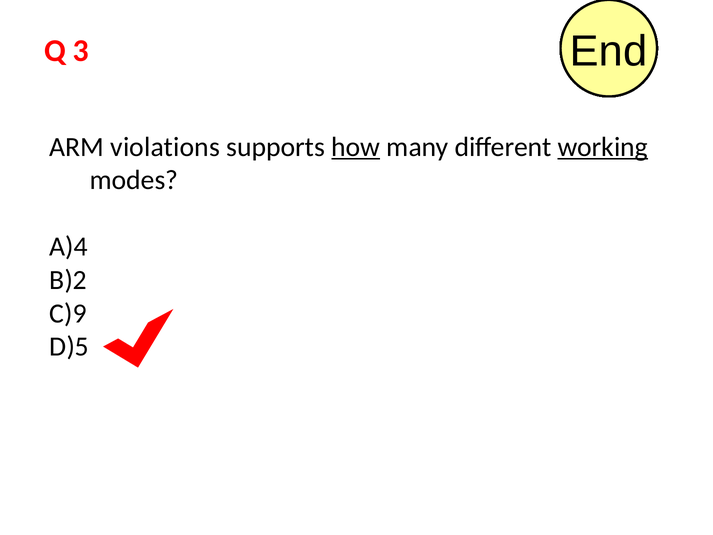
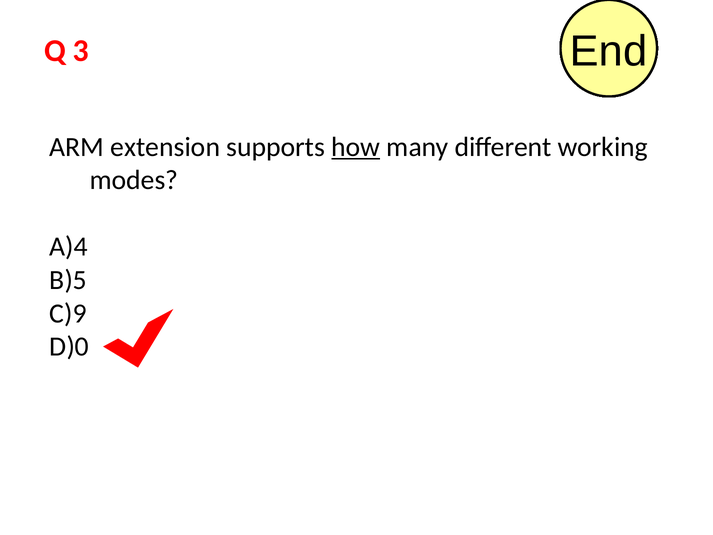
violations: violations -> extension
working underline: present -> none
B)2: B)2 -> B)5
D)5: D)5 -> D)0
